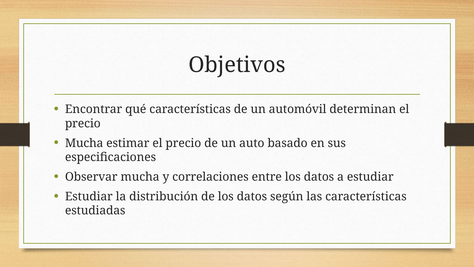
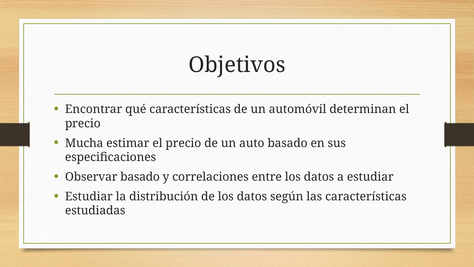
Observar mucha: mucha -> basado
